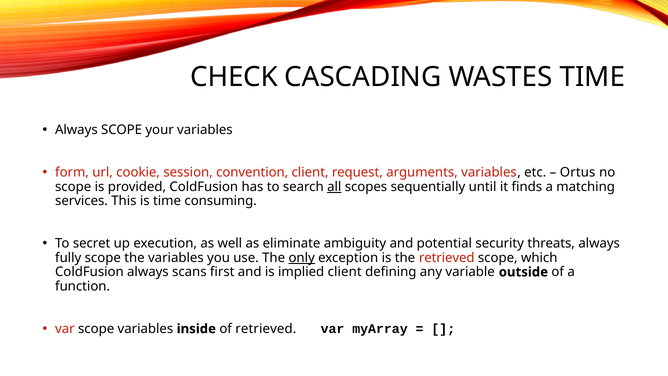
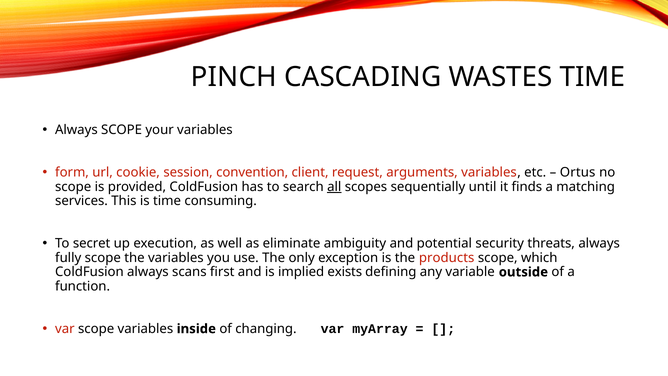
CHECK: CHECK -> PINCH
only underline: present -> none
the retrieved: retrieved -> products
implied client: client -> exists
of retrieved: retrieved -> changing
